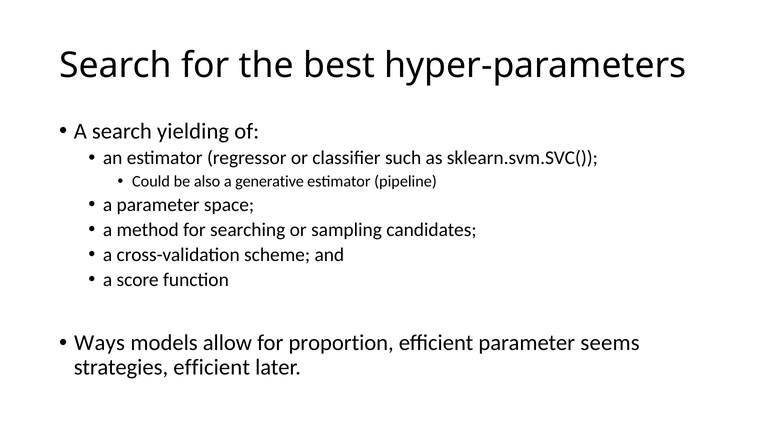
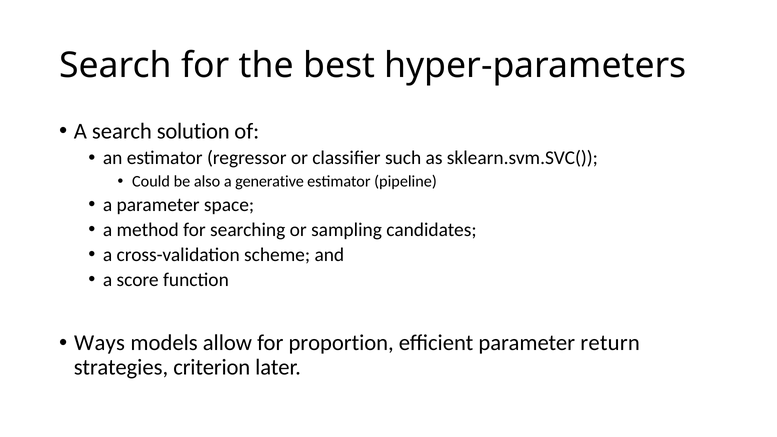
yielding: yielding -> solution
seems: seems -> return
strategies efficient: efficient -> criterion
